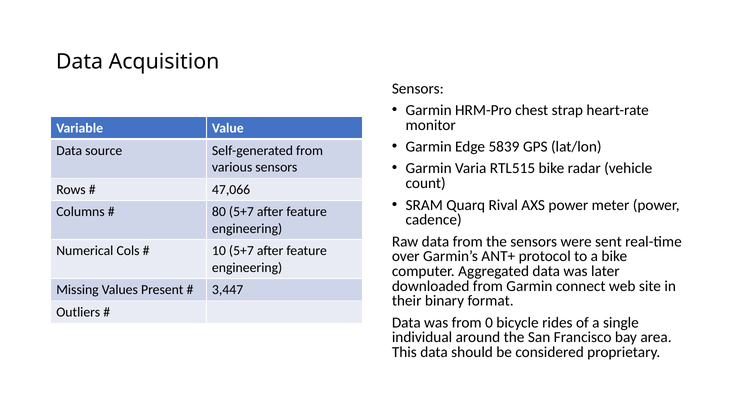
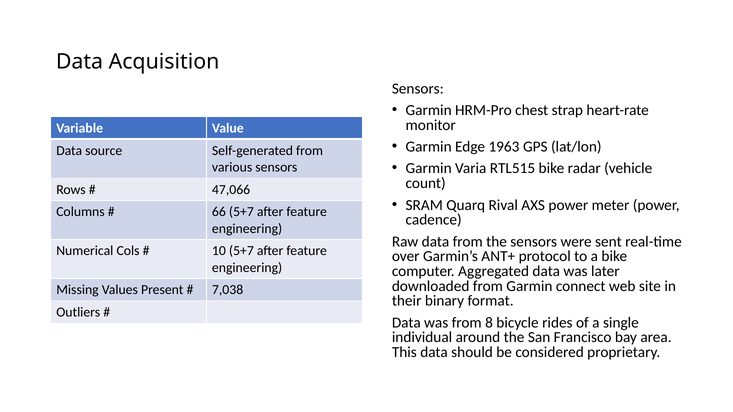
5839: 5839 -> 1963
80: 80 -> 66
3,447: 3,447 -> 7,038
0: 0 -> 8
